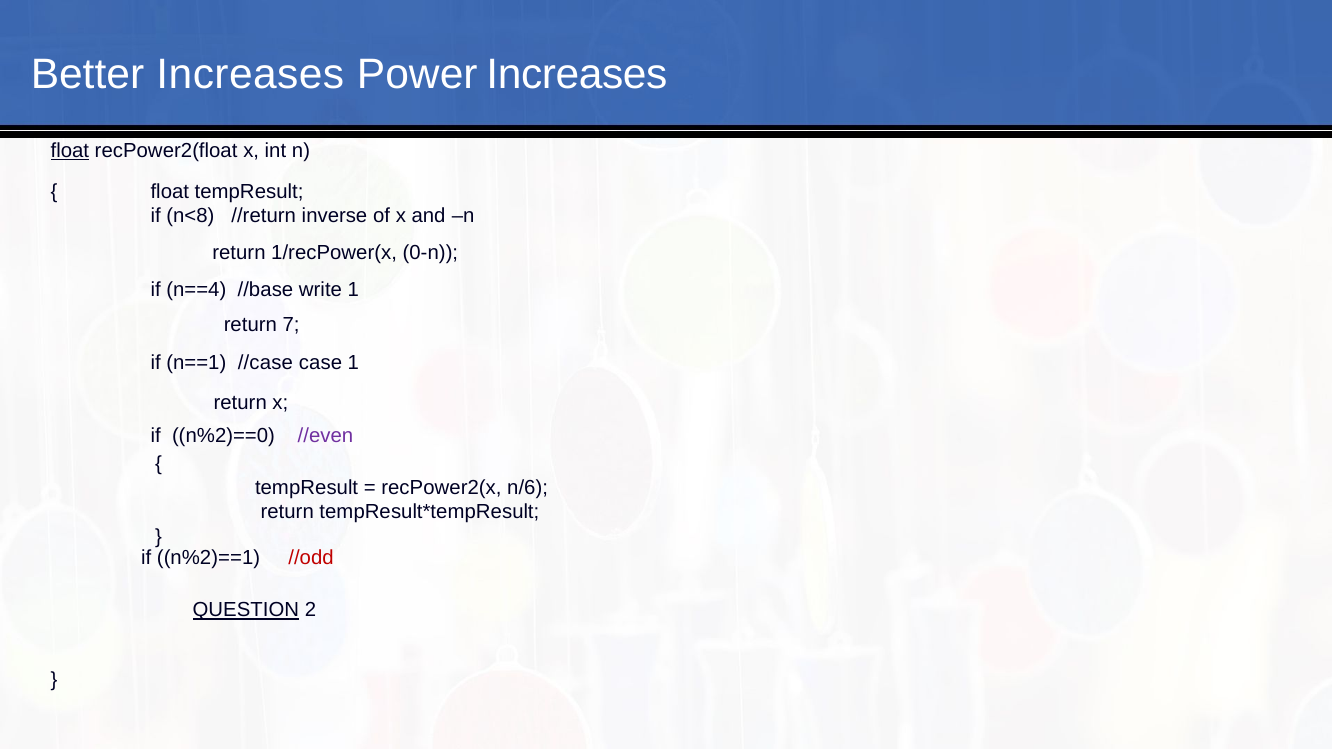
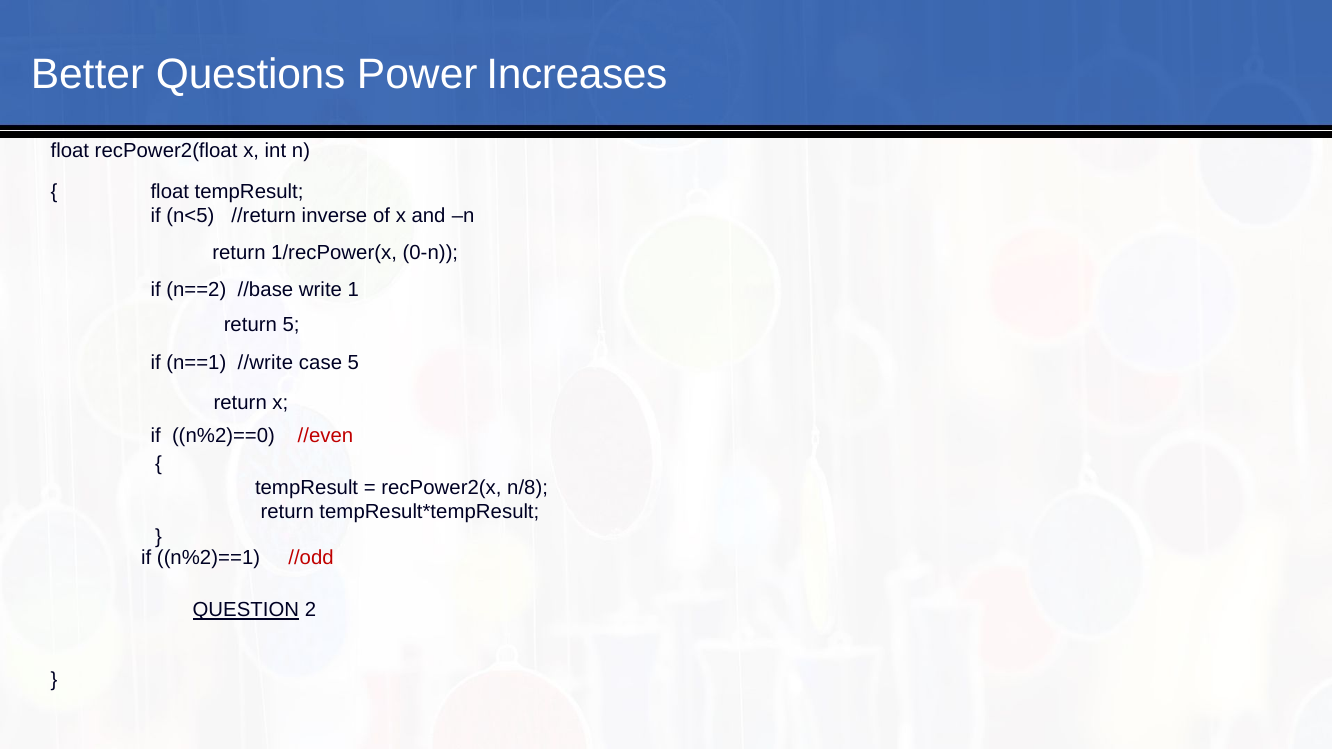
Better Increases: Increases -> Questions
float at (70, 151) underline: present -> none
n<8: n<8 -> n<5
n==4: n==4 -> n==2
return 7: 7 -> 5
//case: //case -> //write
case 1: 1 -> 5
//even colour: purple -> red
n/6: n/6 -> n/8
